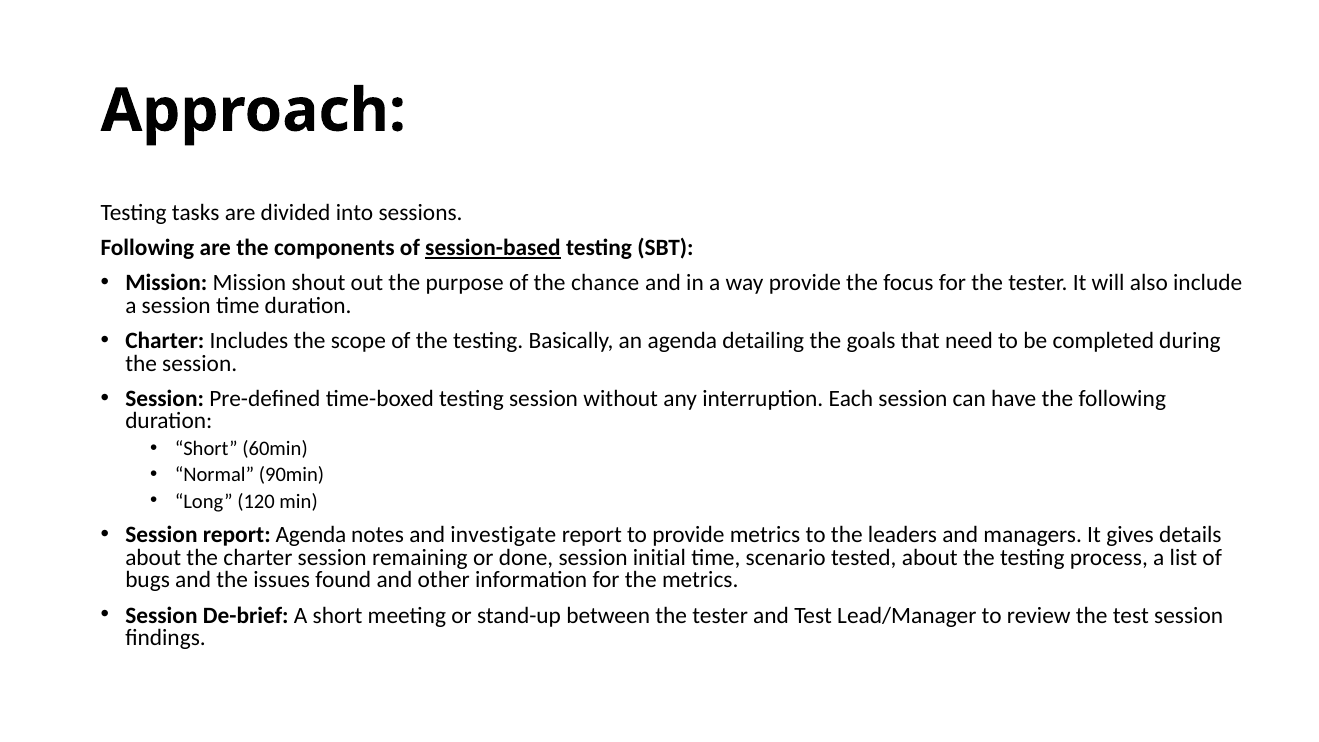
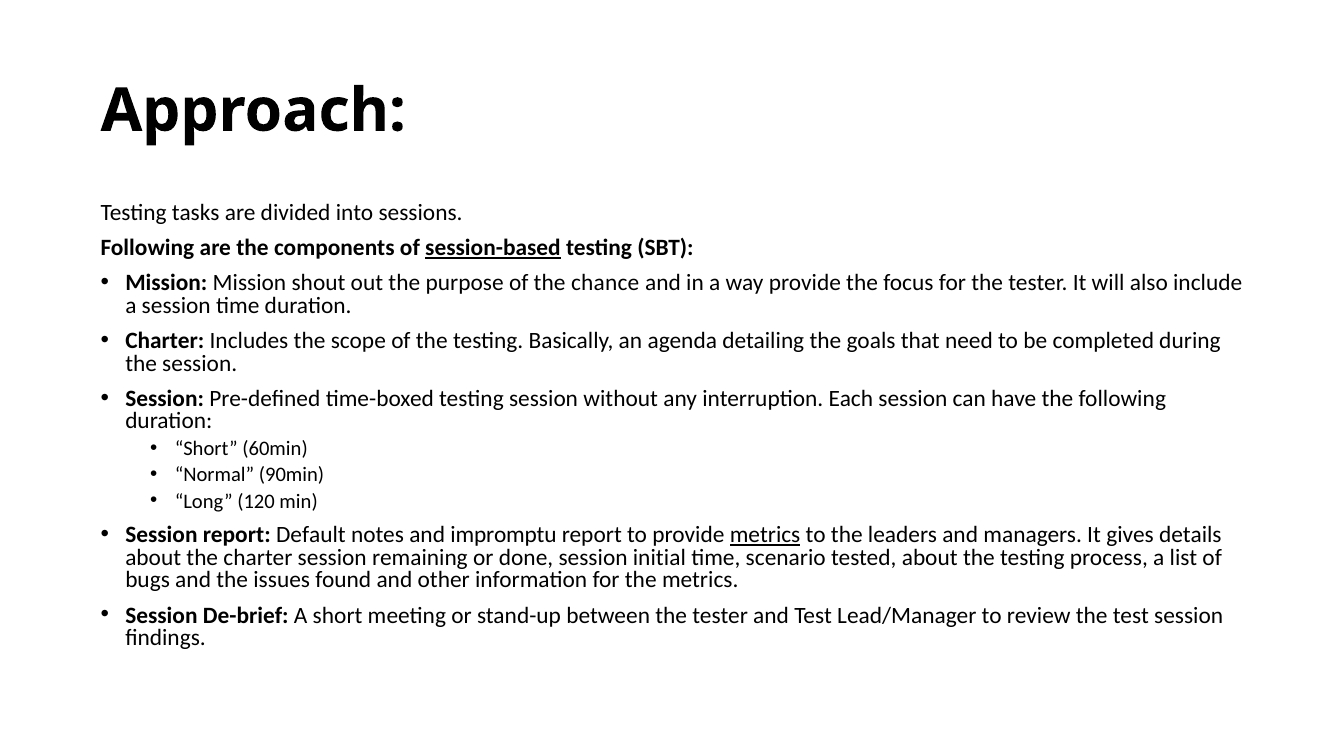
report Agenda: Agenda -> Default
investigate: investigate -> impromptu
metrics at (765, 535) underline: none -> present
